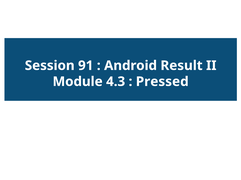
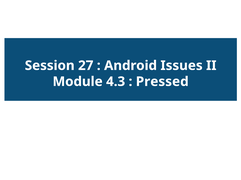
91: 91 -> 27
Result: Result -> Issues
